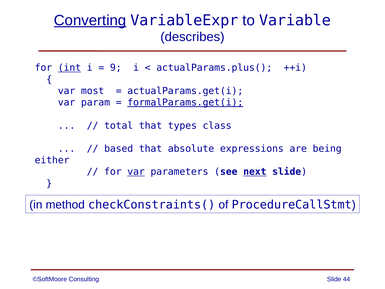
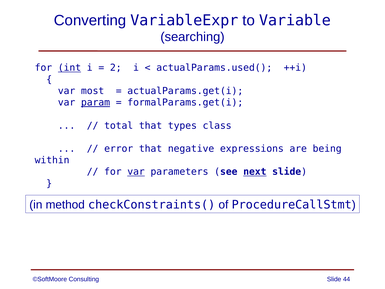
Converting underline: present -> none
describes: describes -> searching
9: 9 -> 2
actualParams.plus(: actualParams.plus( -> actualParams.used(
param underline: none -> present
formalParams.get(i underline: present -> none
based: based -> error
absolute: absolute -> negative
either: either -> within
